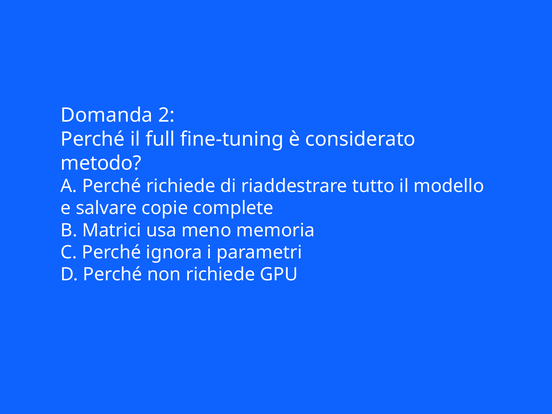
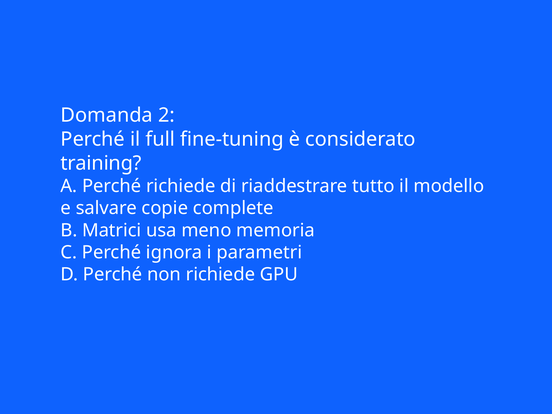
metodo: metodo -> training
